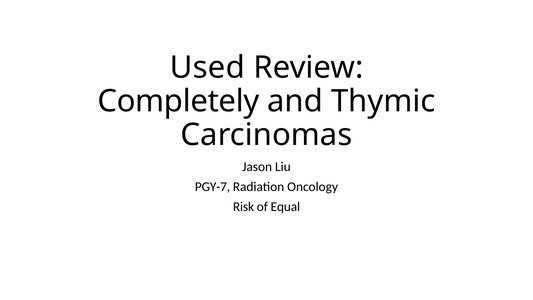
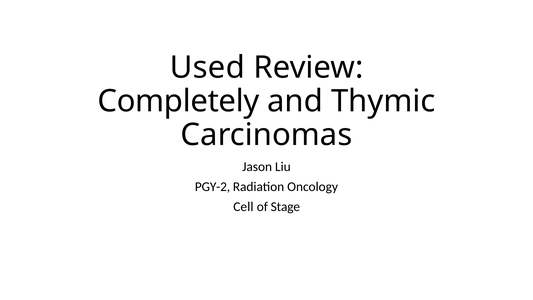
PGY-7: PGY-7 -> PGY-2
Risk: Risk -> Cell
Equal: Equal -> Stage
